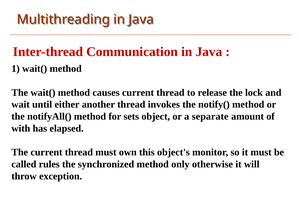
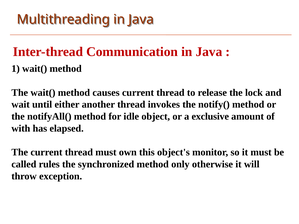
sets: sets -> idle
separate: separate -> exclusive
